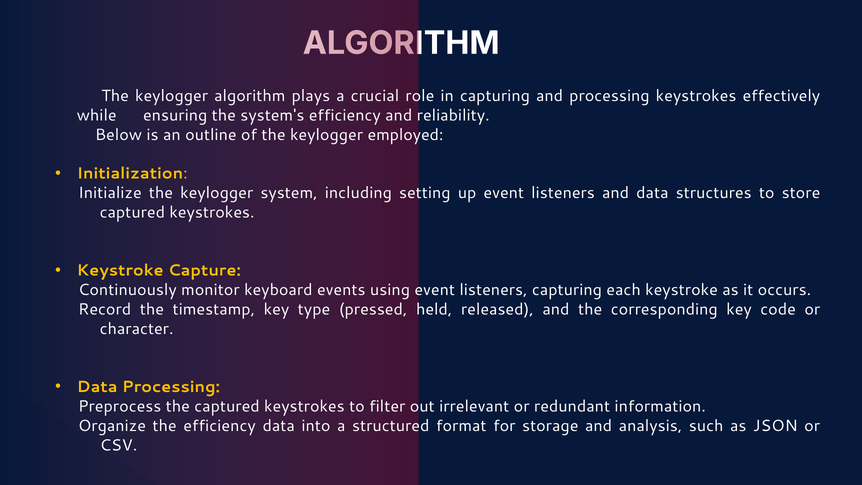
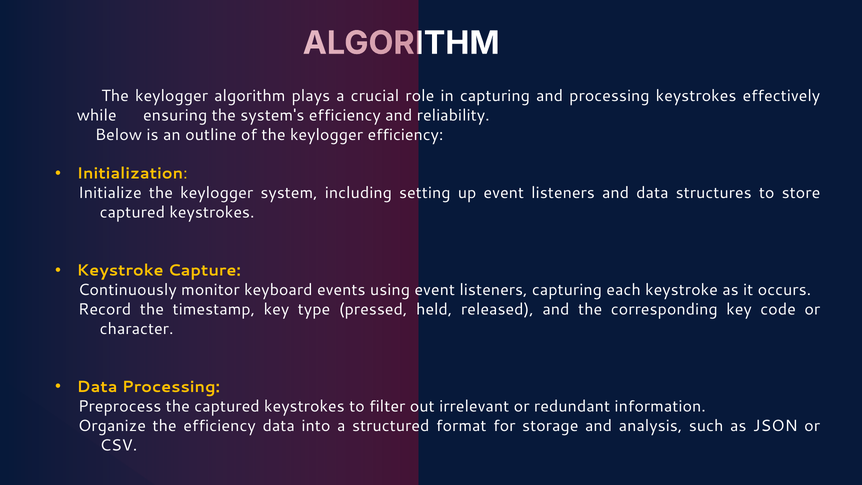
keylogger employed: employed -> efficiency
